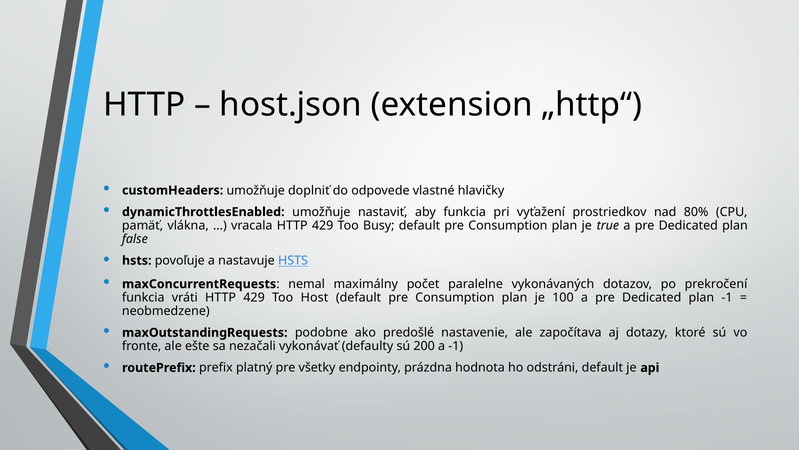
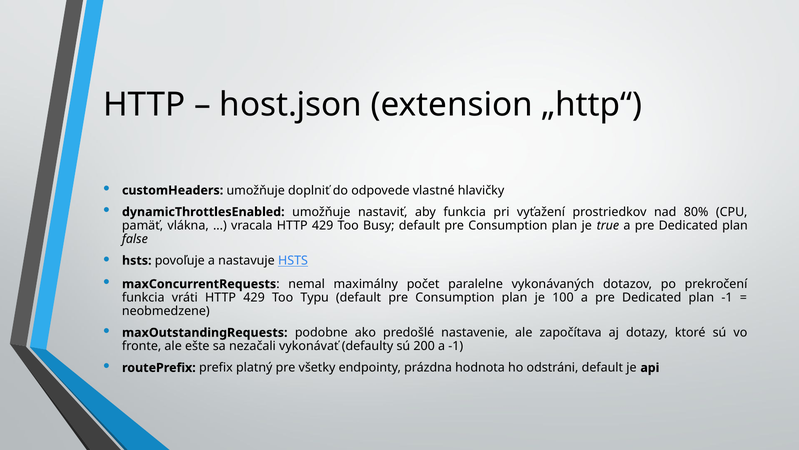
Host: Host -> Typu
